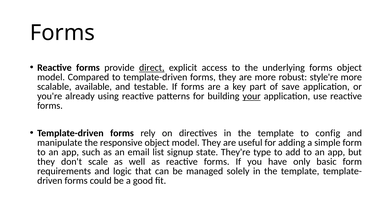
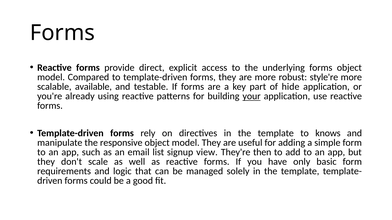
direct underline: present -> none
save: save -> hide
config: config -> knows
state: state -> view
type: type -> then
